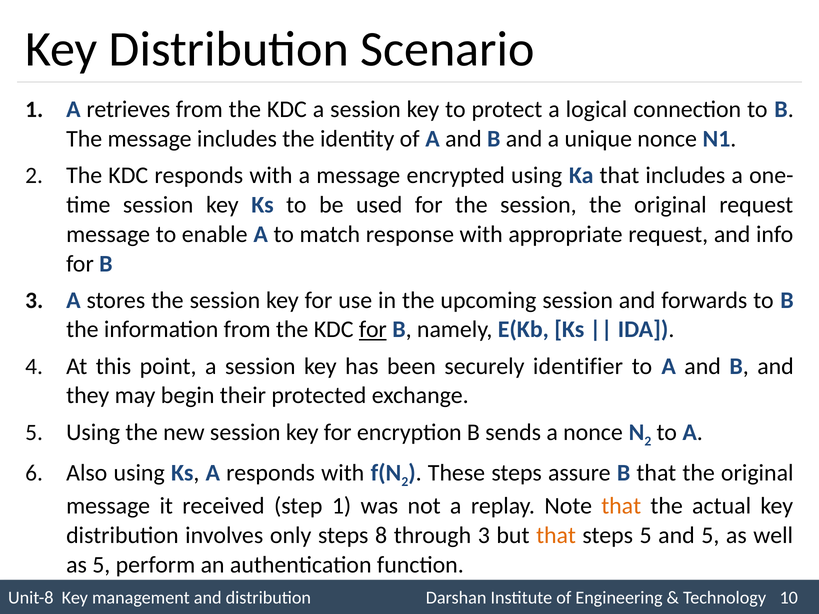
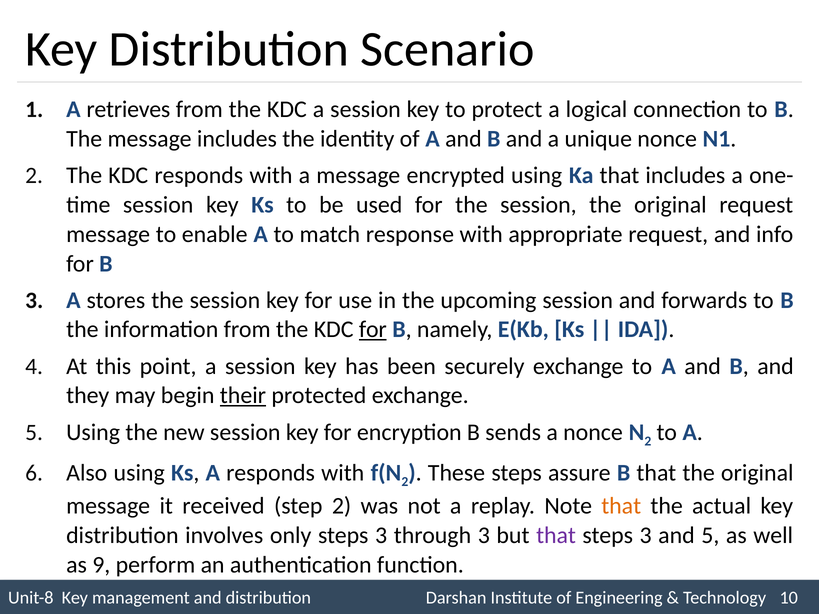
securely identifier: identifier -> exchange
their underline: none -> present
step 1: 1 -> 2
only steps 8: 8 -> 3
that at (556, 535) colour: orange -> purple
5 at (646, 535): 5 -> 3
as 5: 5 -> 9
